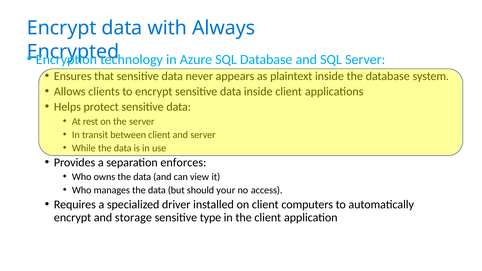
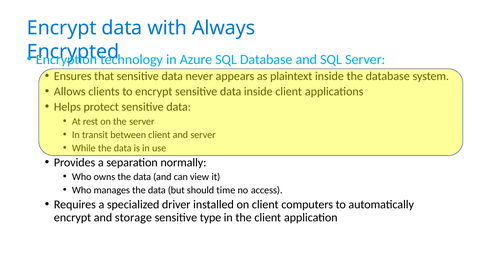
enforces: enforces -> normally
your: your -> time
